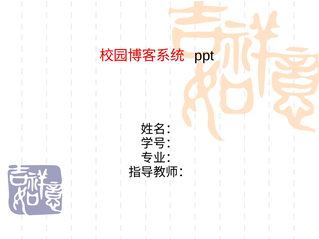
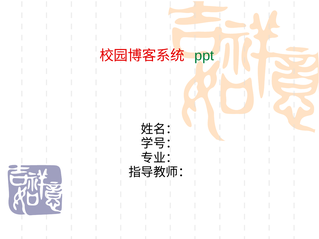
ppt colour: black -> green
